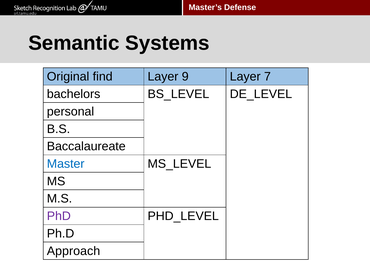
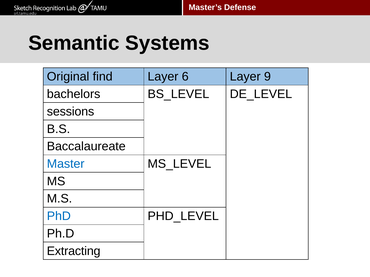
9: 9 -> 6
7: 7 -> 9
personal: personal -> sessions
PhD colour: purple -> blue
Approach: Approach -> Extracting
